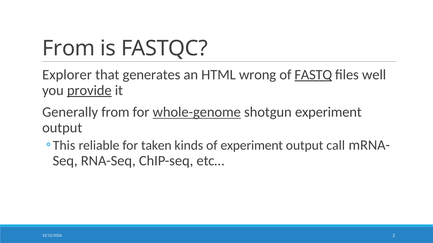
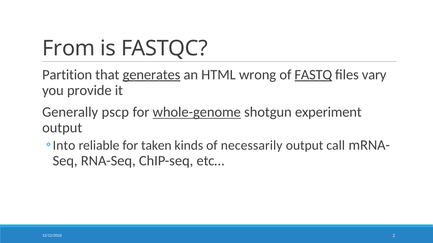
Explorer: Explorer -> Partition
generates underline: none -> present
well: well -> vary
provide underline: present -> none
Generally from: from -> pscp
This: This -> Into
of experiment: experiment -> necessarily
